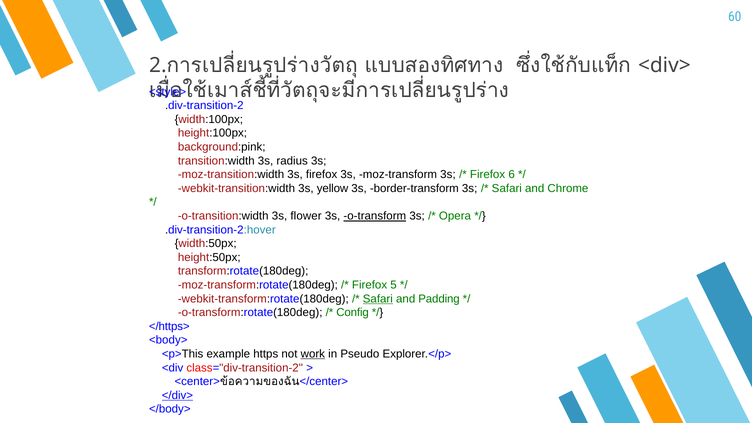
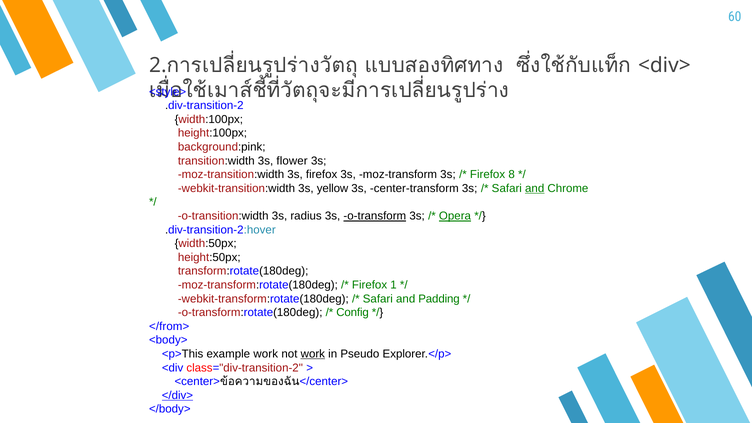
radius: radius -> flower
6: 6 -> 8
border-transform: border-transform -> center-transform
and at (535, 188) underline: none -> present
flower: flower -> radius
Opera underline: none -> present
5: 5 -> 1
Safari at (378, 299) underline: present -> none
</https>: </https> -> </from>
example https: https -> work
